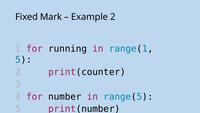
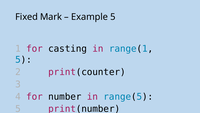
Example 2: 2 -> 5
running: running -> casting
